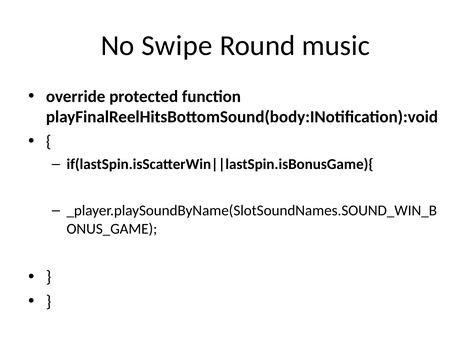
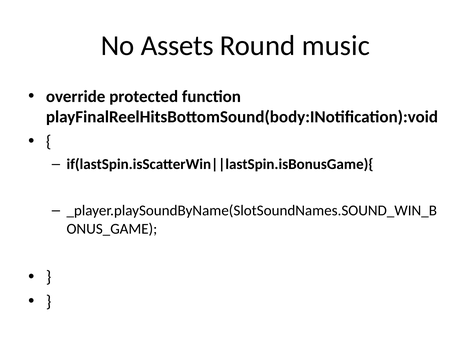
Swipe: Swipe -> Assets
